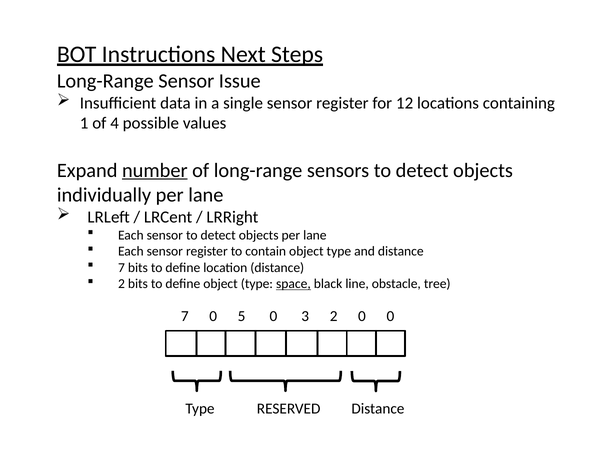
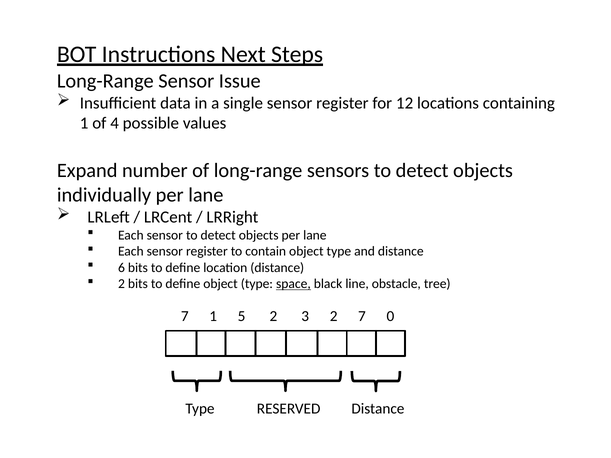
number underline: present -> none
7 at (121, 268): 7 -> 6
7 0: 0 -> 1
5 0: 0 -> 2
2 0: 0 -> 7
